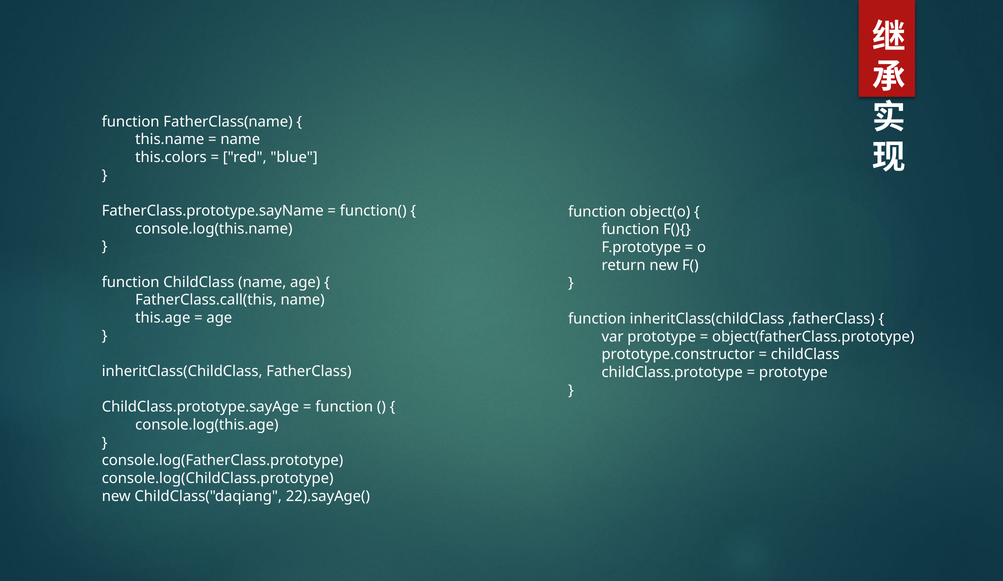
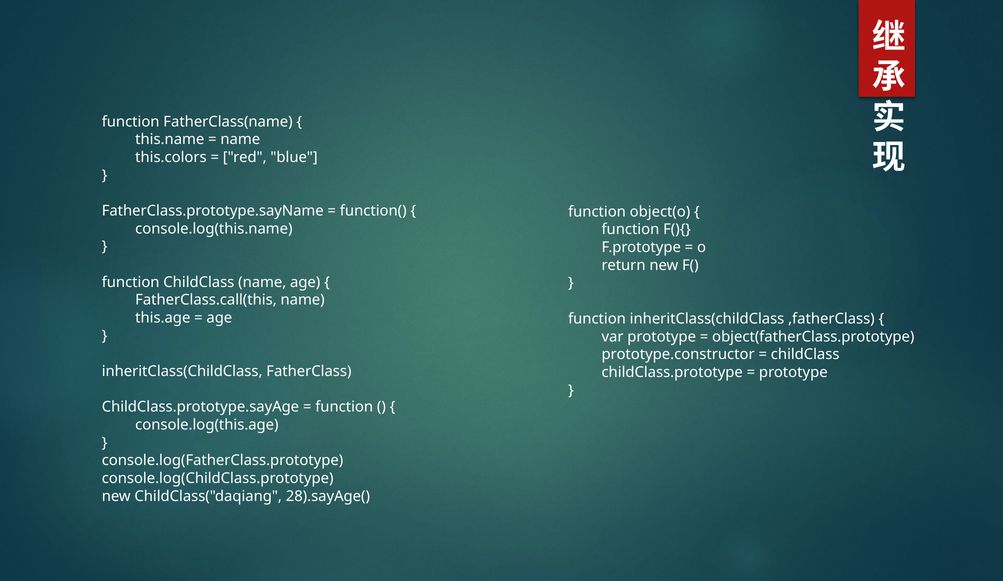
22).sayAge(: 22).sayAge( -> 28).sayAge(
